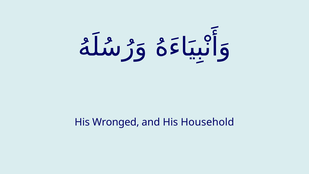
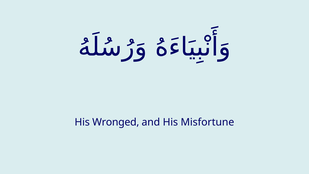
Household: Household -> Misfortune
